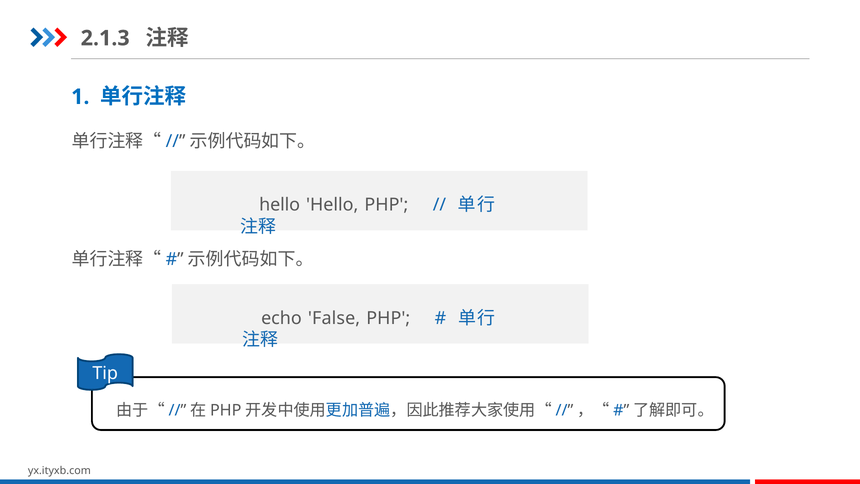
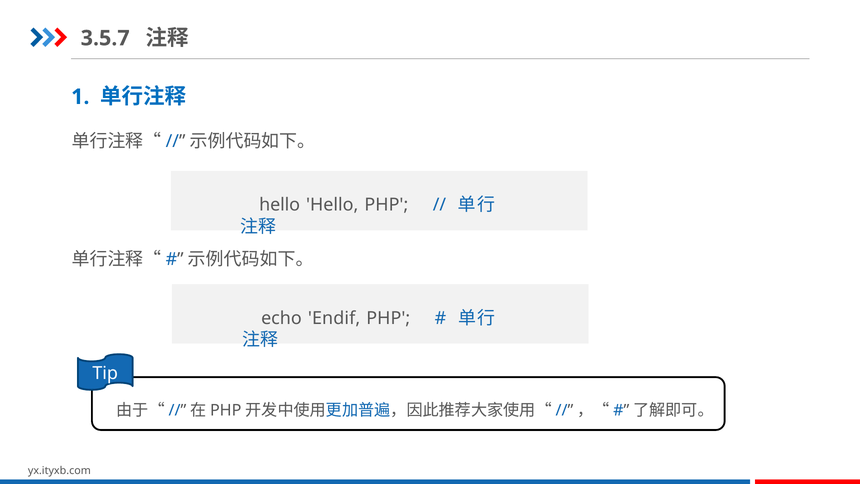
2.1.3: 2.1.3 -> 3.5.7
False: False -> Endif
